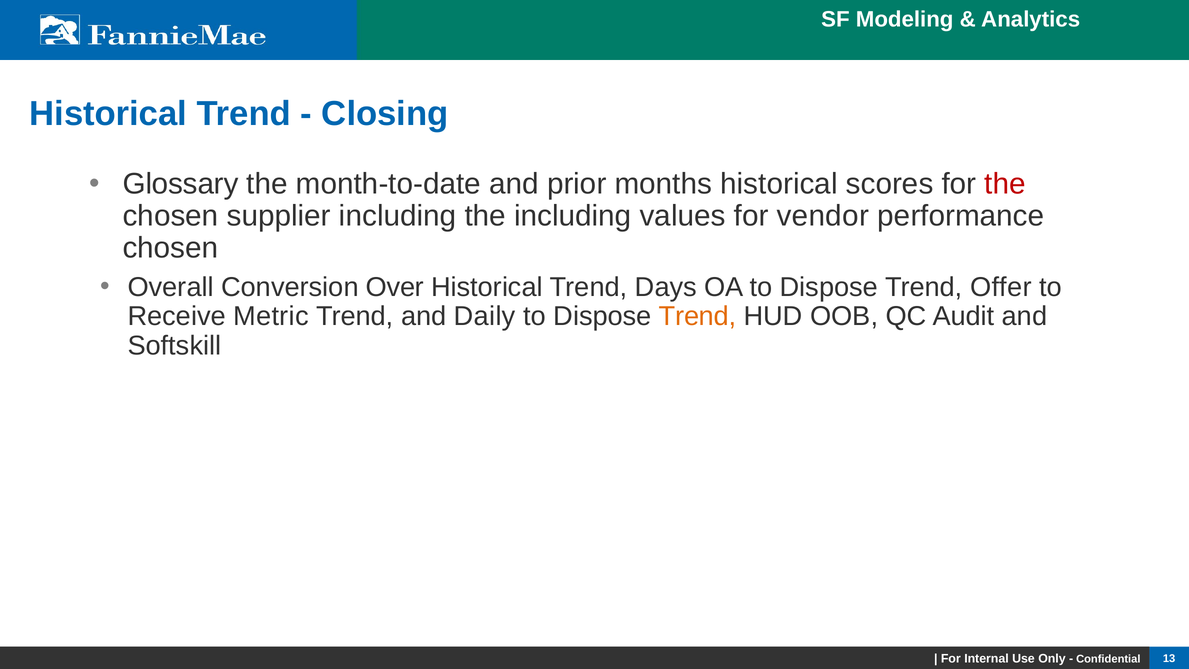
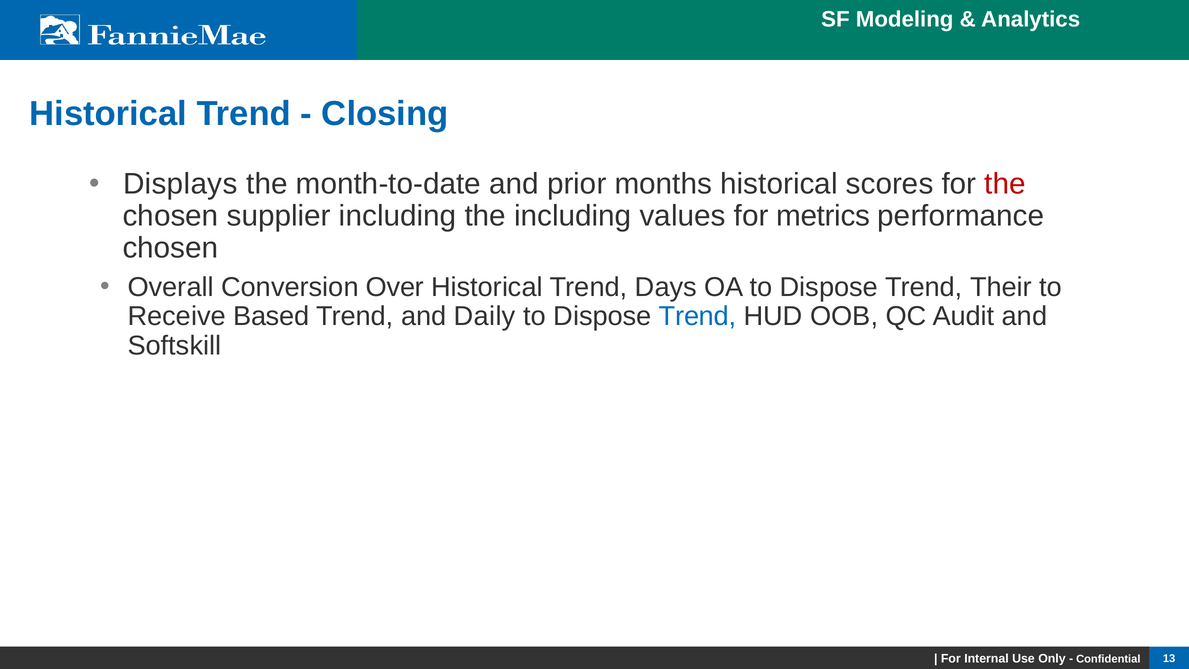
Glossary: Glossary -> Displays
vendor: vendor -> metrics
Offer: Offer -> Their
Metric: Metric -> Based
Trend at (698, 316) colour: orange -> blue
